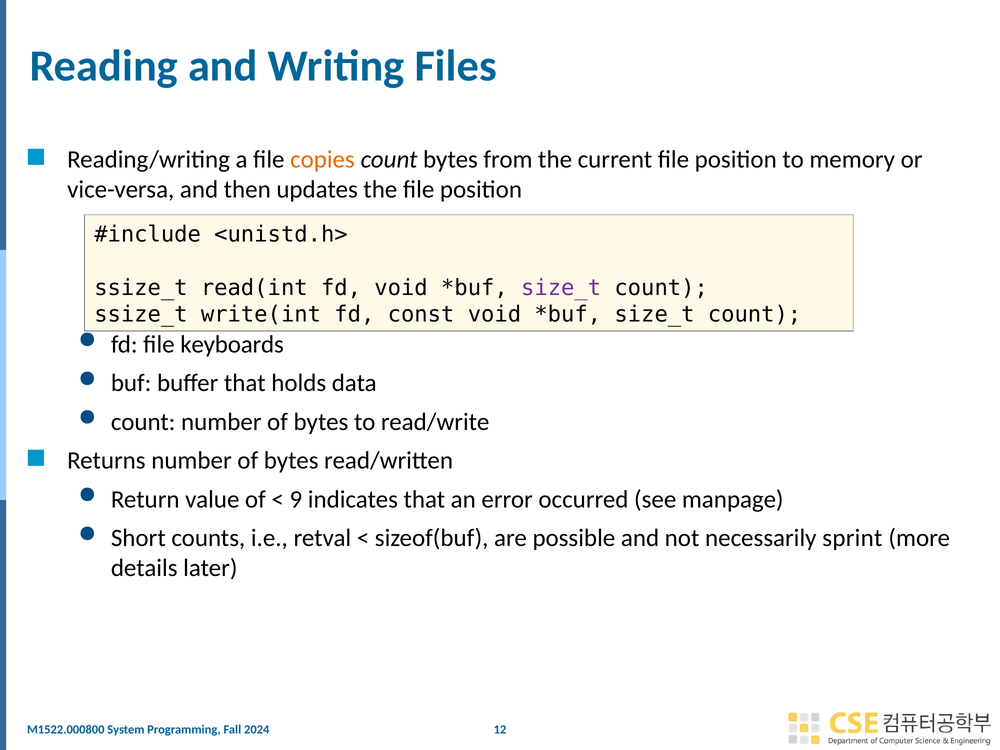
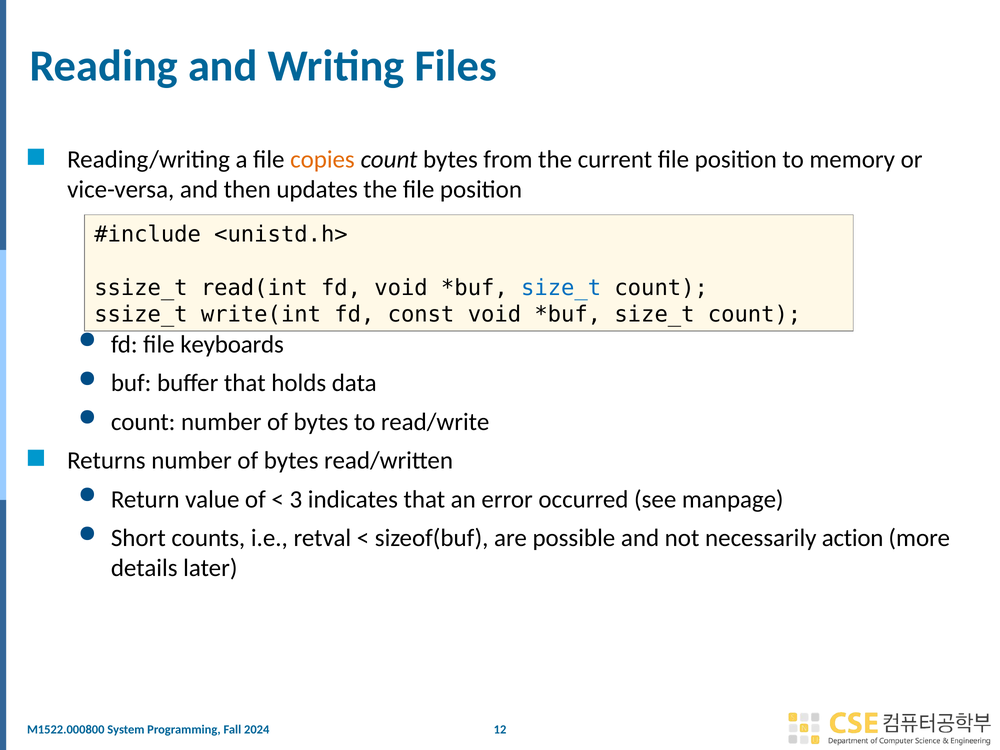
size_t at (561, 288) colour: purple -> blue
9: 9 -> 3
sprint: sprint -> action
